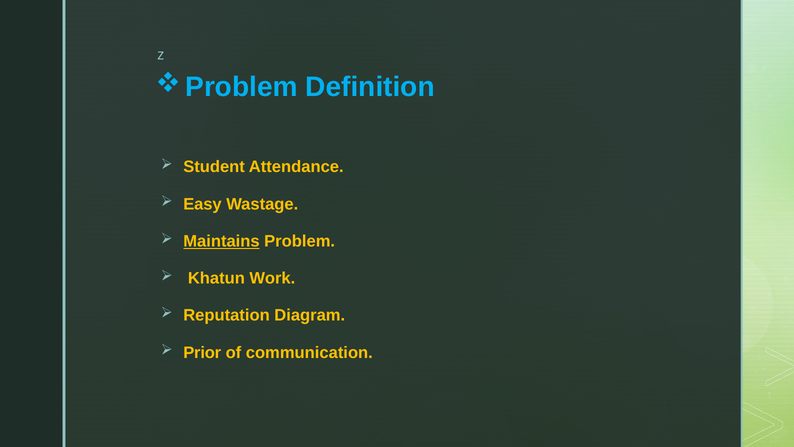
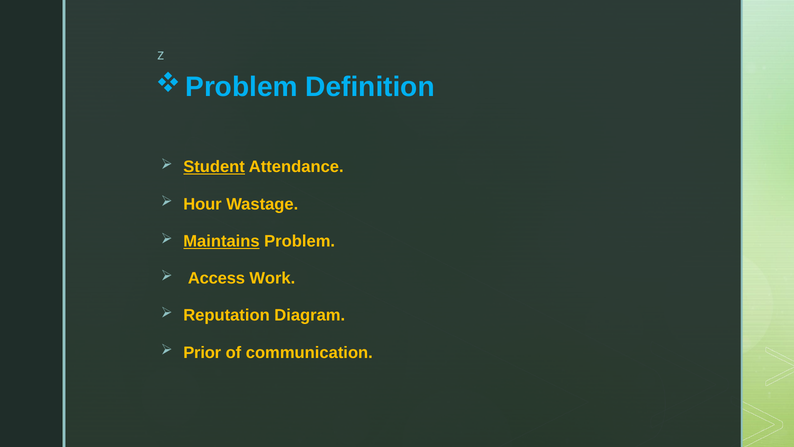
Student underline: none -> present
Easy: Easy -> Hour
Khatun: Khatun -> Access
